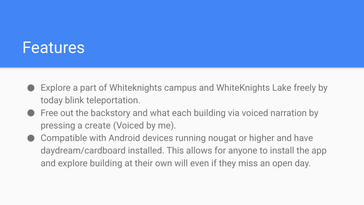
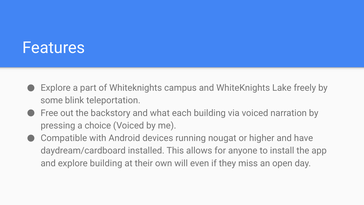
today: today -> some
create: create -> choice
